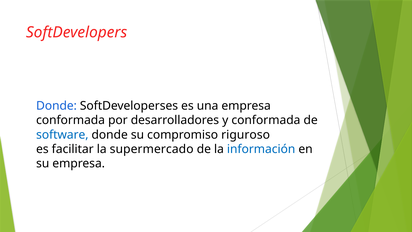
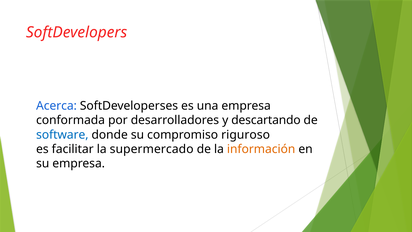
Donde at (57, 106): Donde -> Acerca
y conformada: conformada -> descartando
información colour: blue -> orange
